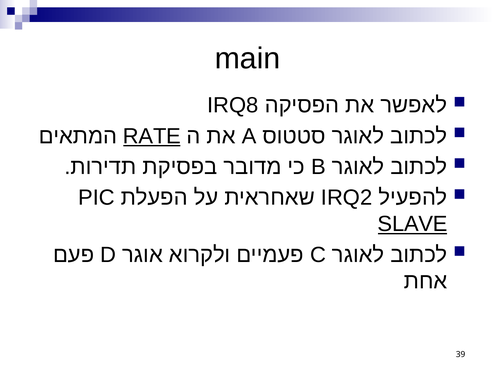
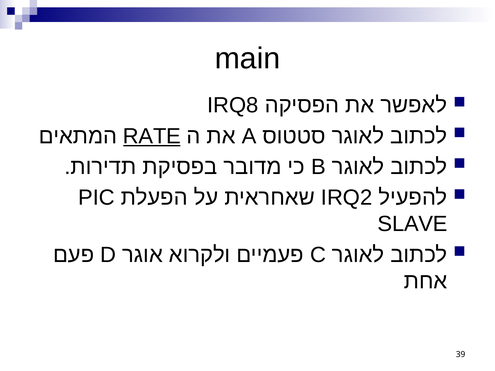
SLAVE underline: present -> none
